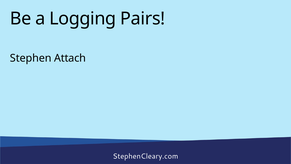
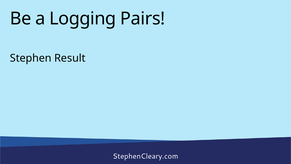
Attach: Attach -> Result
